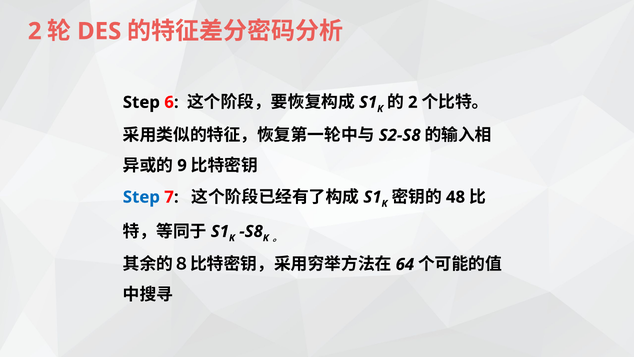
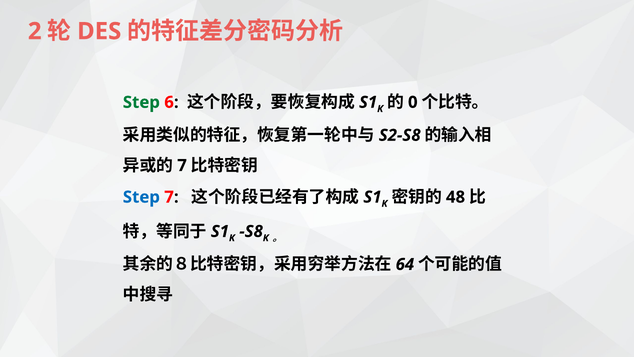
Step at (141, 102) colour: black -> green
2 at (413, 102): 2 -> 0
9 at (182, 165): 9 -> 7
